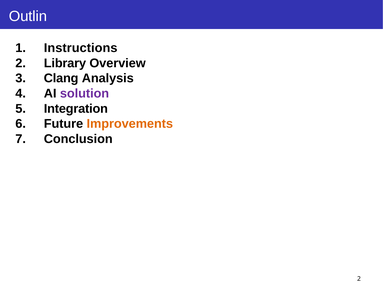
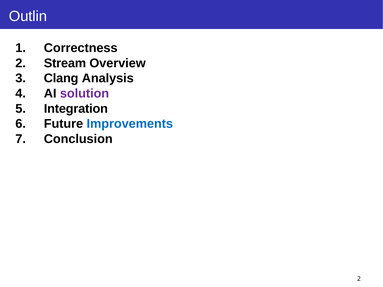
Instructions: Instructions -> Correctness
Library: Library -> Stream
Improvements colour: orange -> blue
